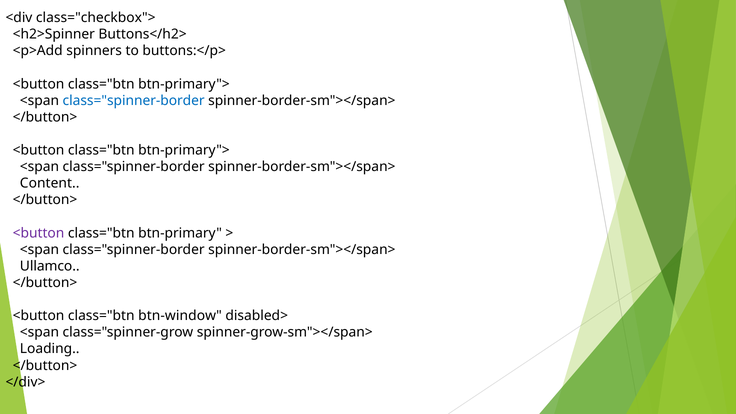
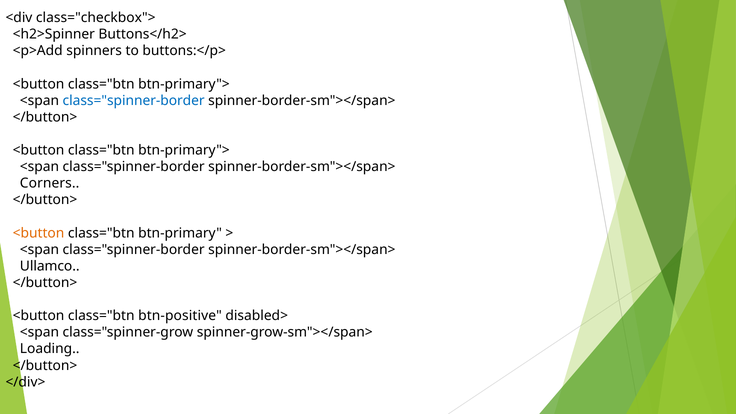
Content: Content -> Corners
<button at (39, 233) colour: purple -> orange
btn-window: btn-window -> btn-positive
